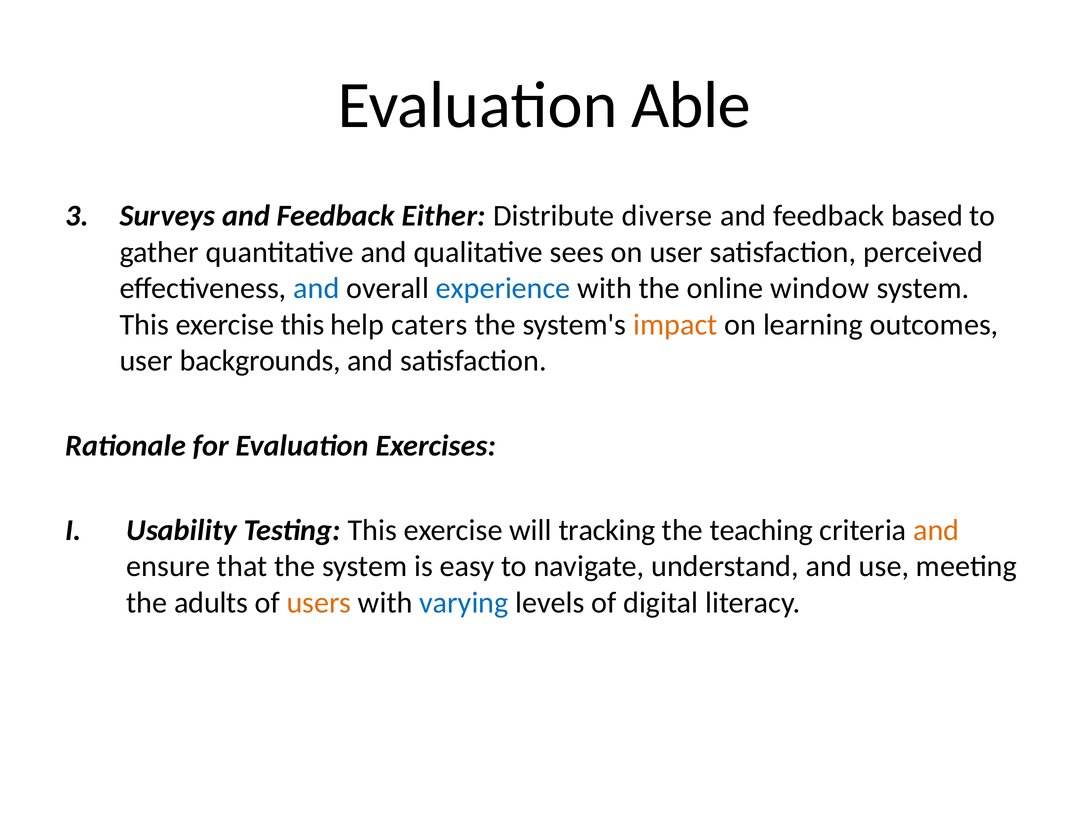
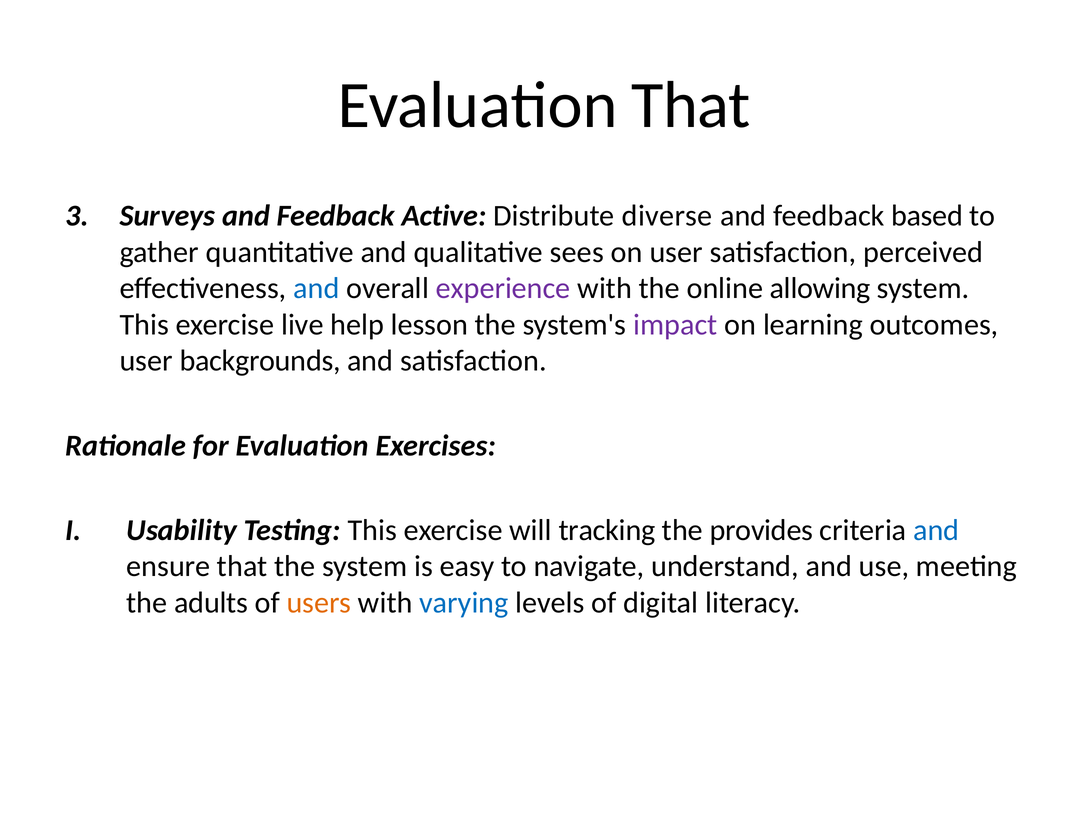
Evaluation Able: Able -> That
Either: Either -> Active
experience colour: blue -> purple
window: window -> allowing
exercise this: this -> live
caters: caters -> lesson
impact colour: orange -> purple
teaching: teaching -> provides
and at (936, 530) colour: orange -> blue
